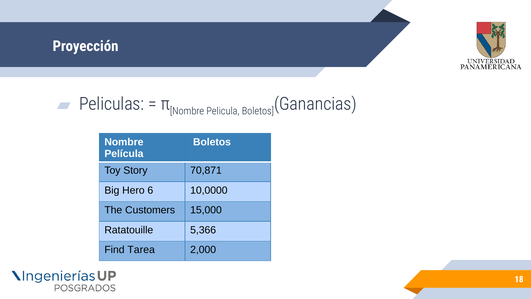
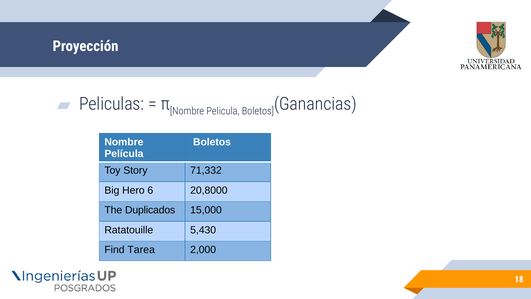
70,871: 70,871 -> 71,332
10,0000: 10,0000 -> 20,8000
Customers: Customers -> Duplicados
5,366: 5,366 -> 5,430
